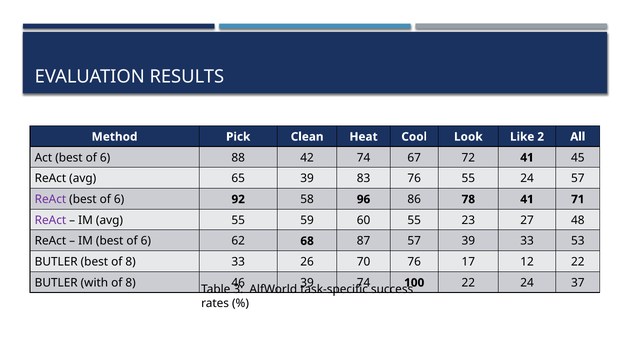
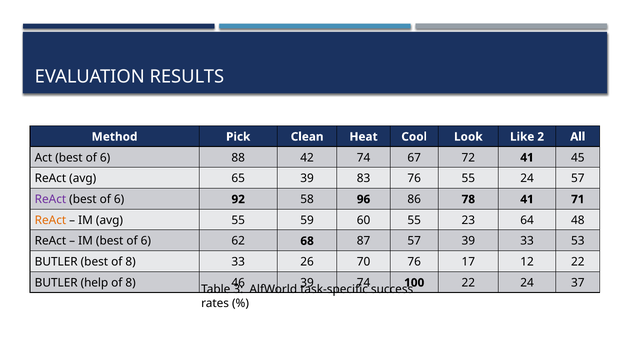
ReAct at (50, 220) colour: purple -> orange
27: 27 -> 64
with: with -> help
